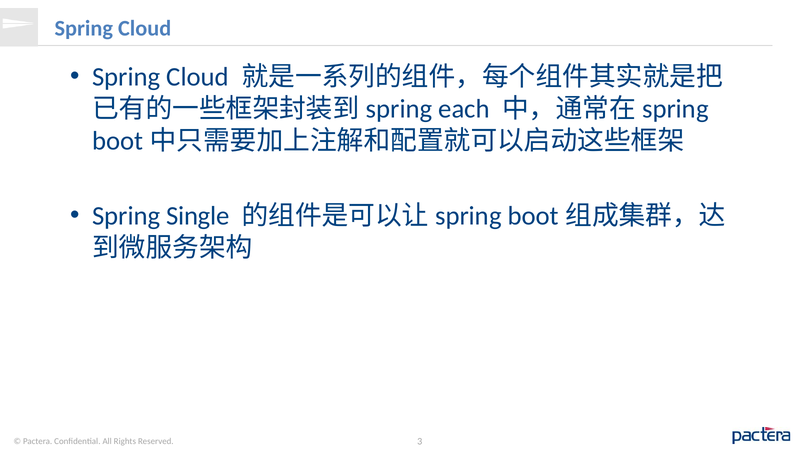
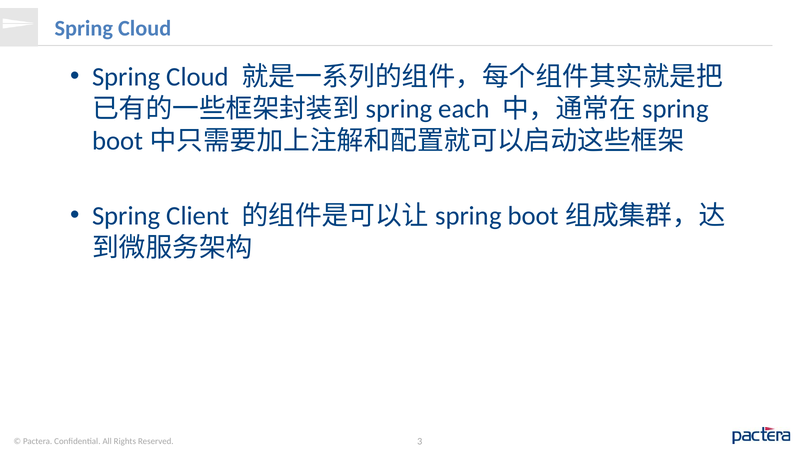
Single: Single -> Client
